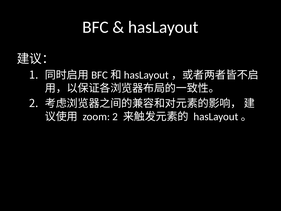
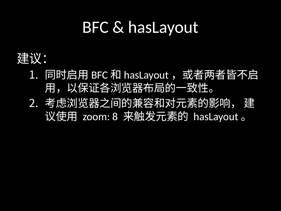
zoom 2: 2 -> 8
